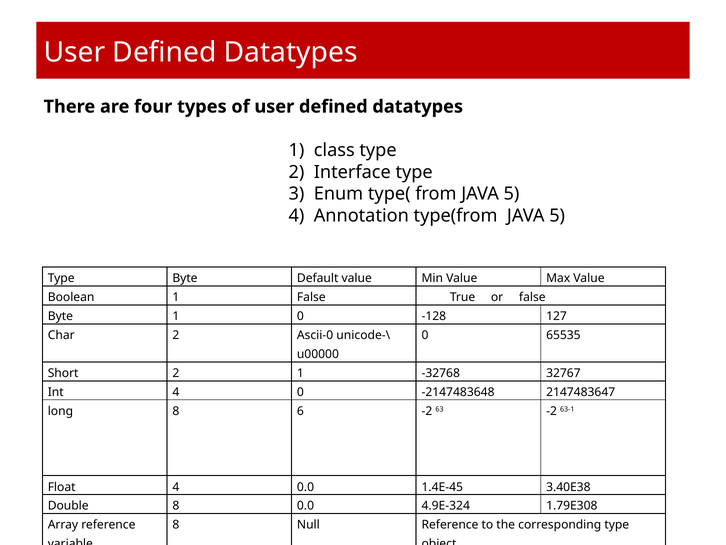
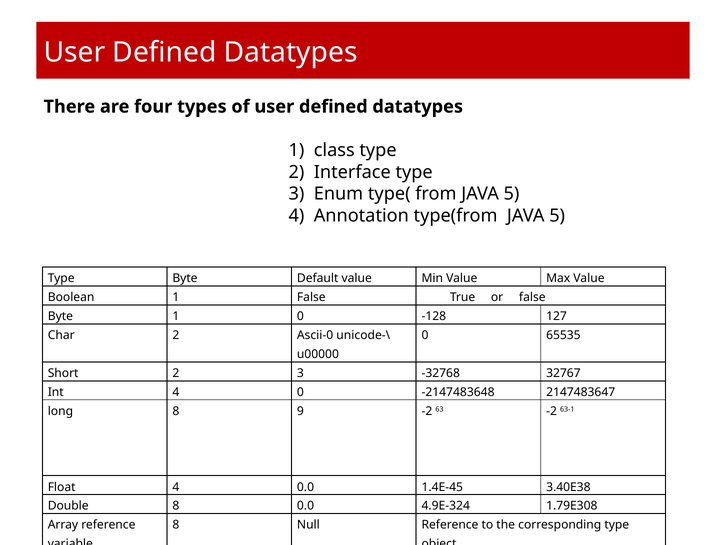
2 1: 1 -> 3
6: 6 -> 9
